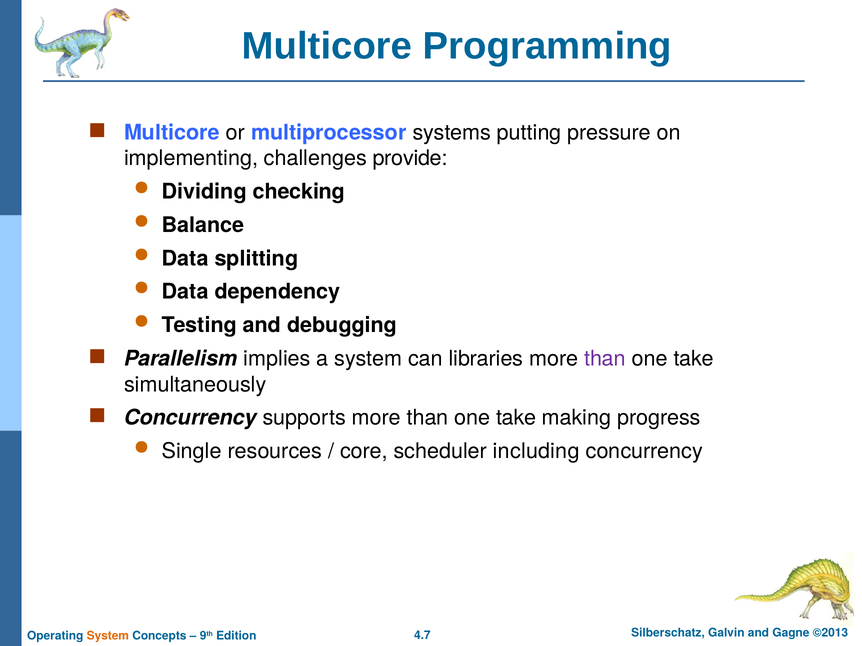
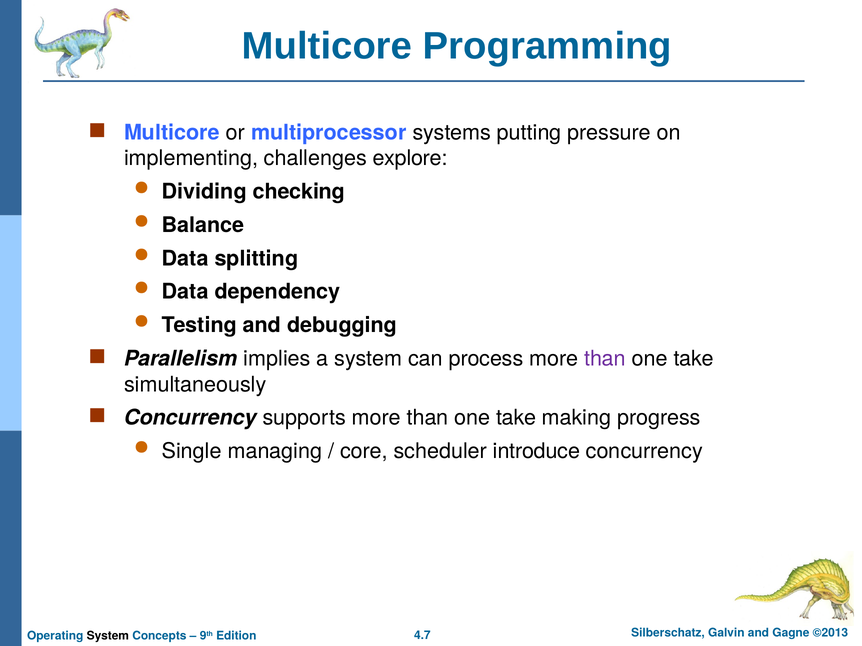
provide: provide -> explore
libraries: libraries -> process
resources: resources -> managing
including: including -> introduce
System at (108, 636) colour: orange -> black
